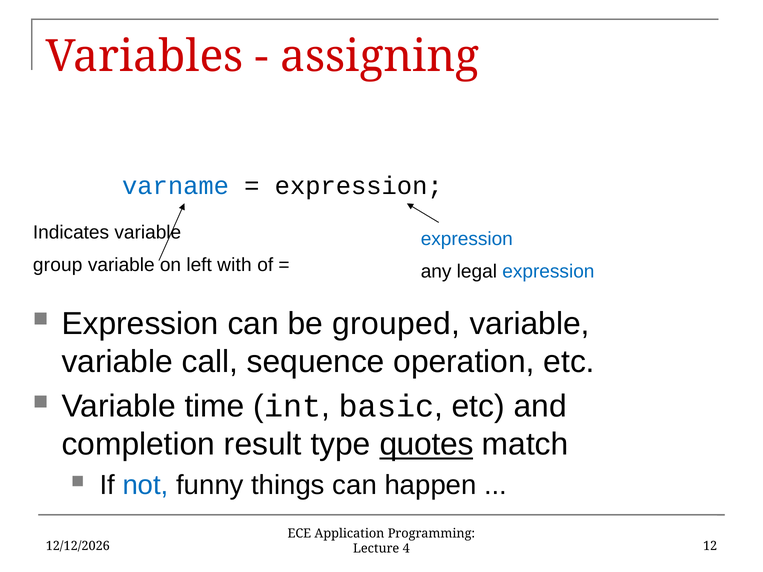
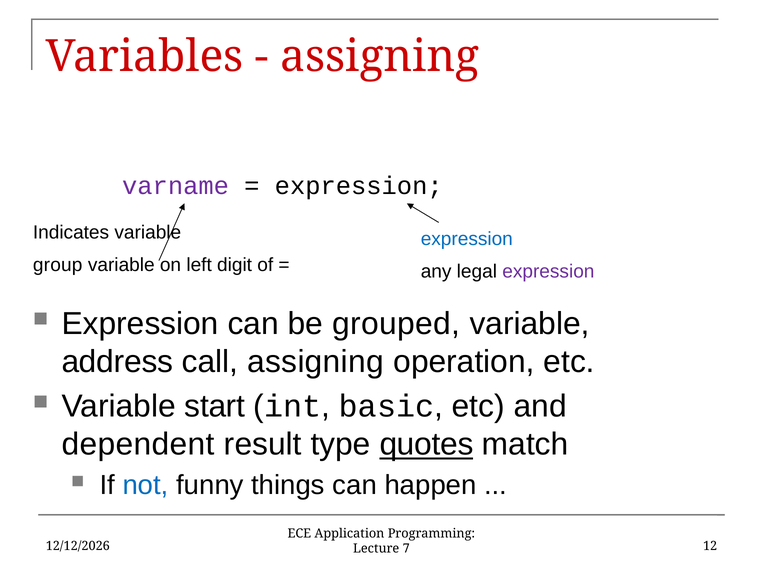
varname colour: blue -> purple
with: with -> digit
expression at (548, 271) colour: blue -> purple
variable at (117, 362): variable -> address
call sequence: sequence -> assigning
time: time -> start
completion: completion -> dependent
4: 4 -> 7
